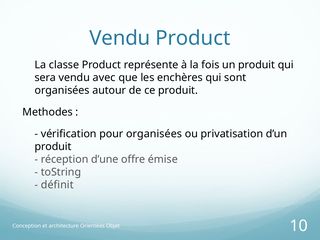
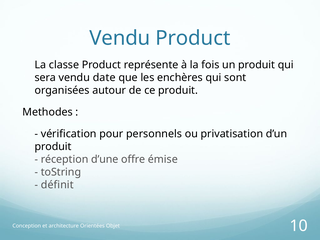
avec: avec -> date
pour organisées: organisées -> personnels
